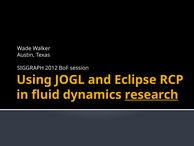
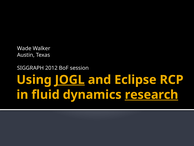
JOGL underline: none -> present
